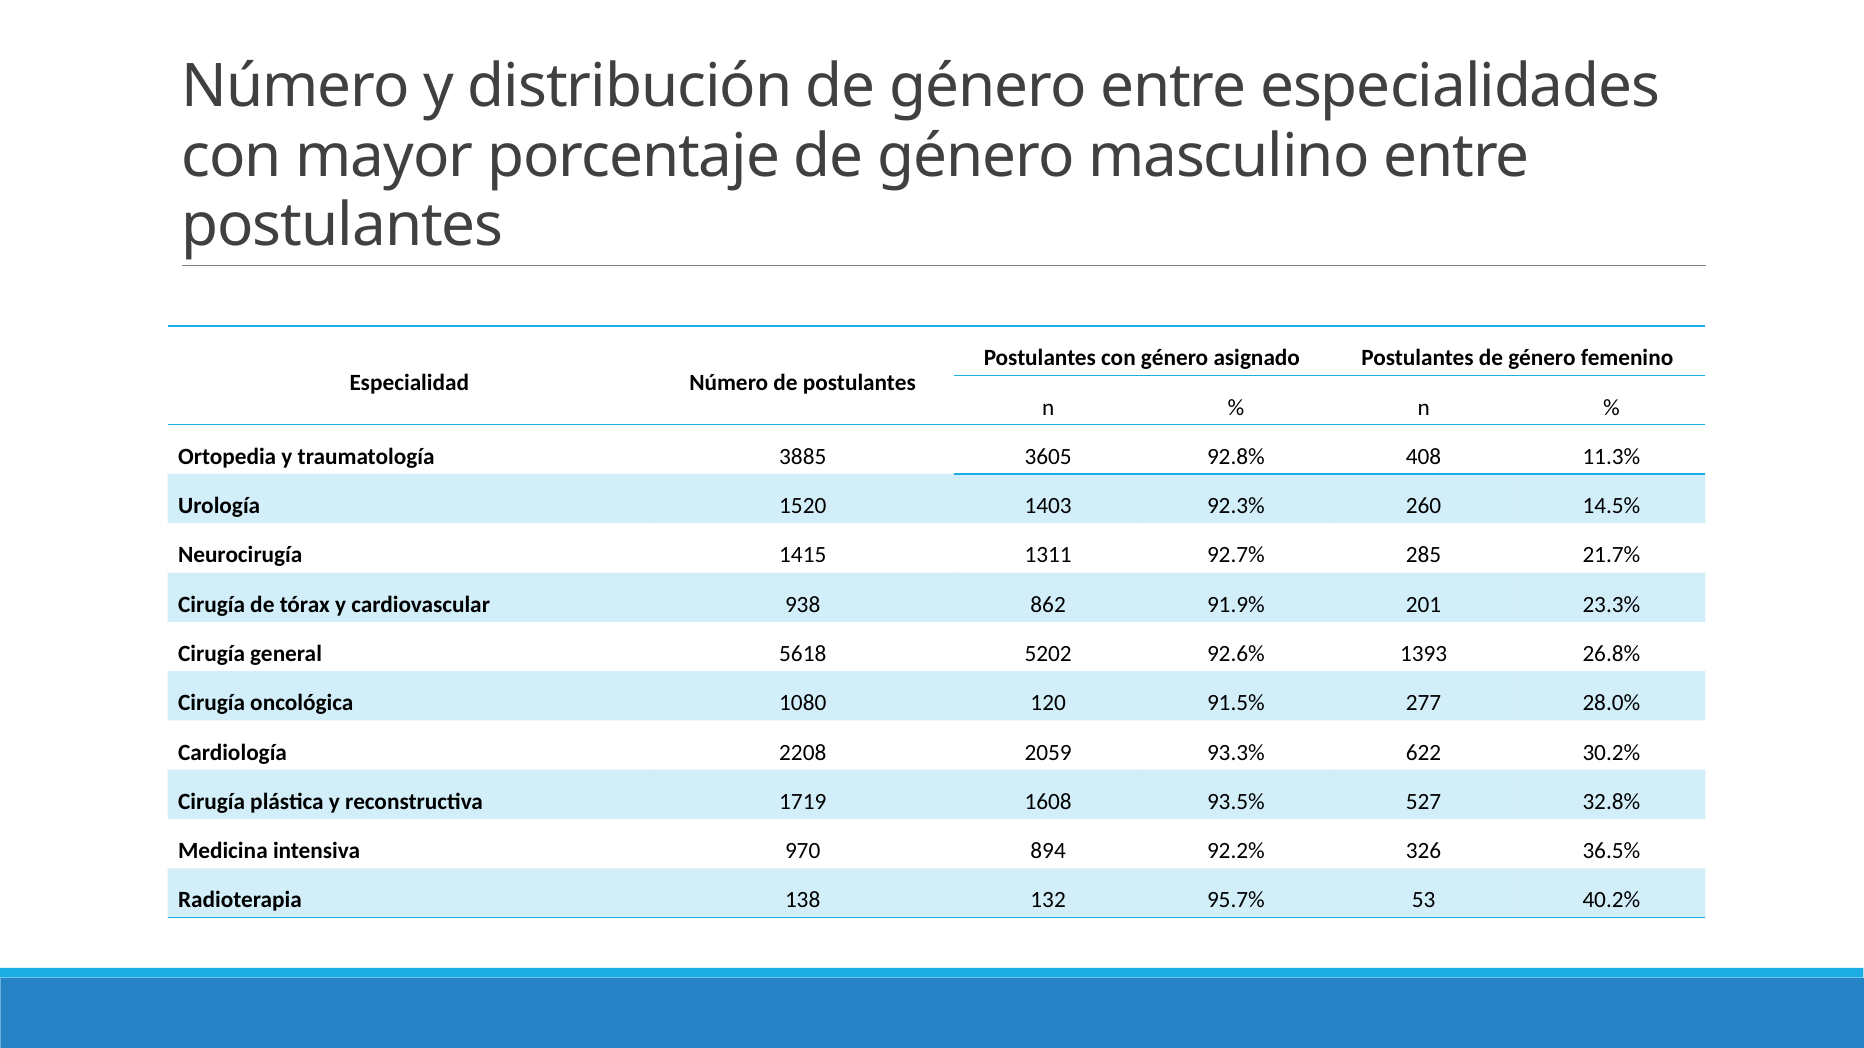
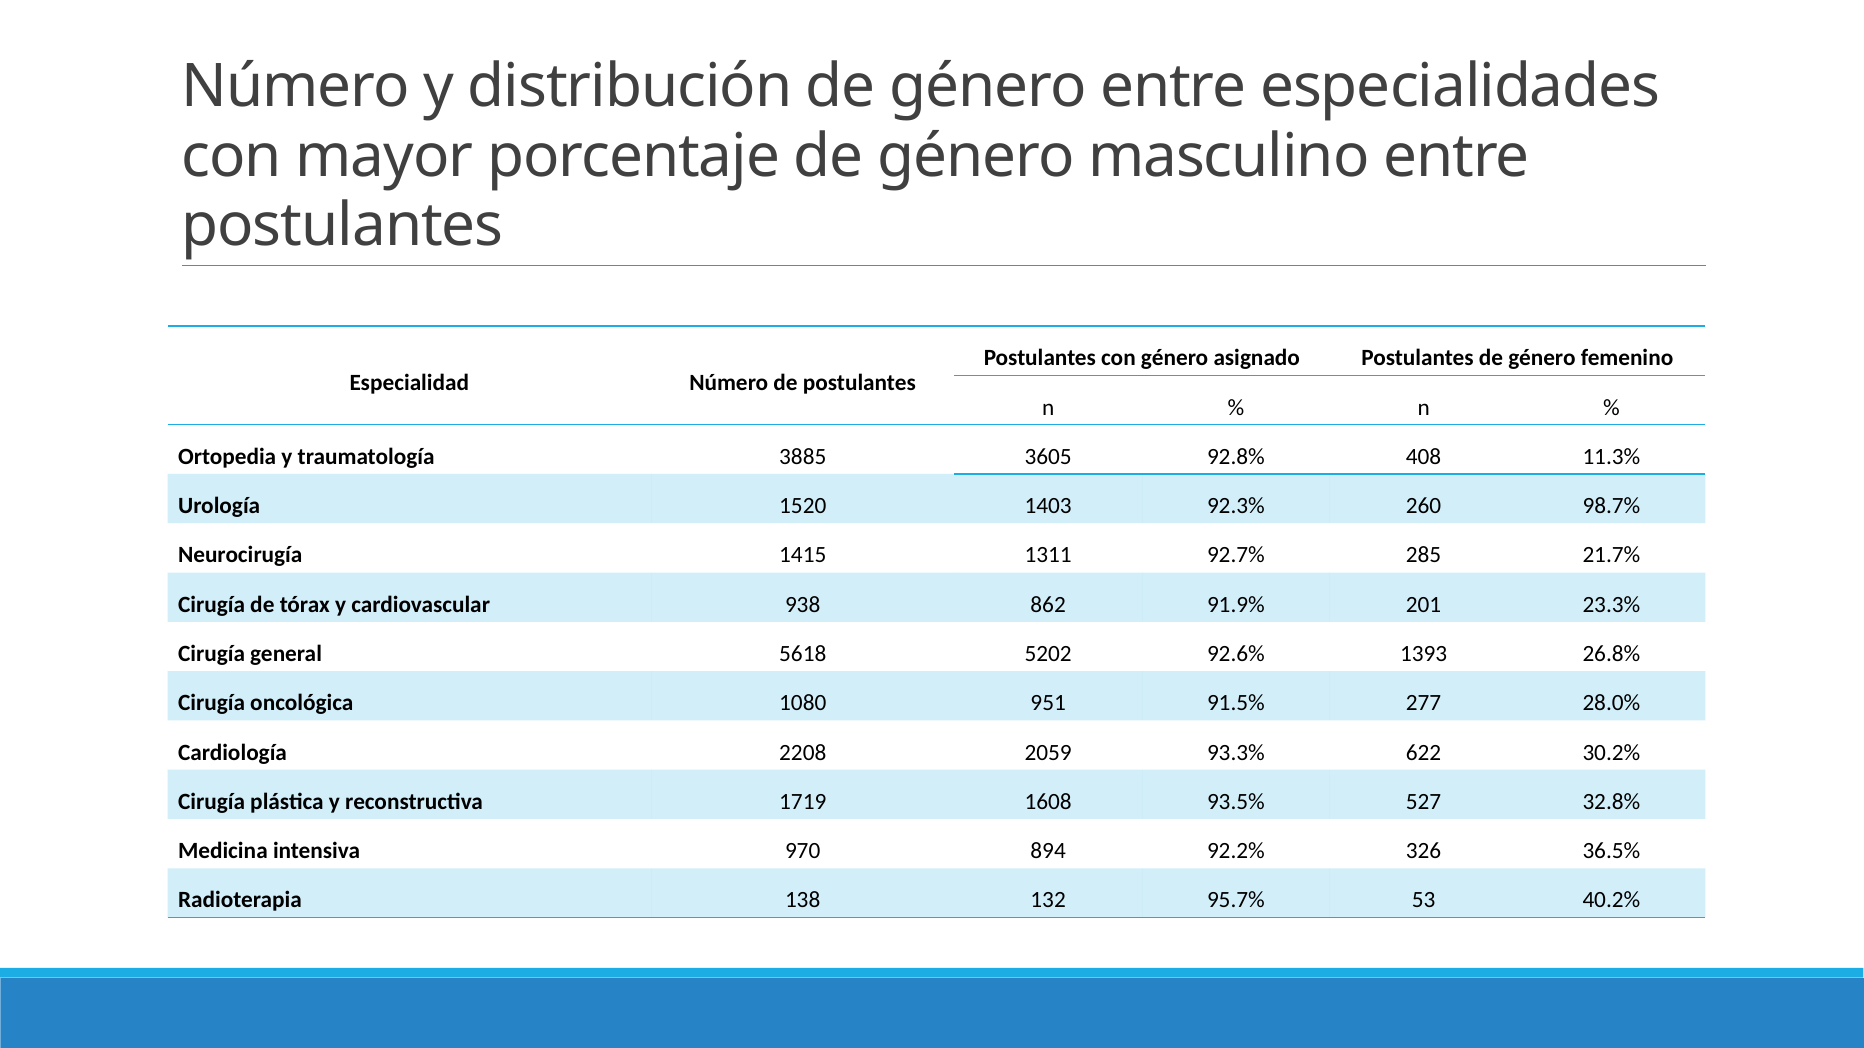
14.5%: 14.5% -> 98.7%
120: 120 -> 951
